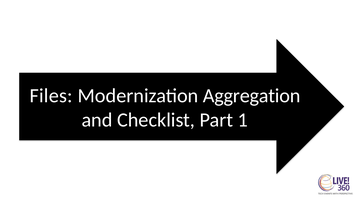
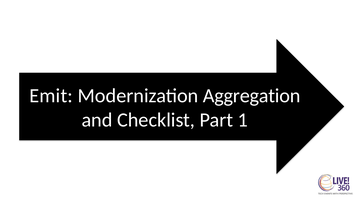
Files: Files -> Emit
